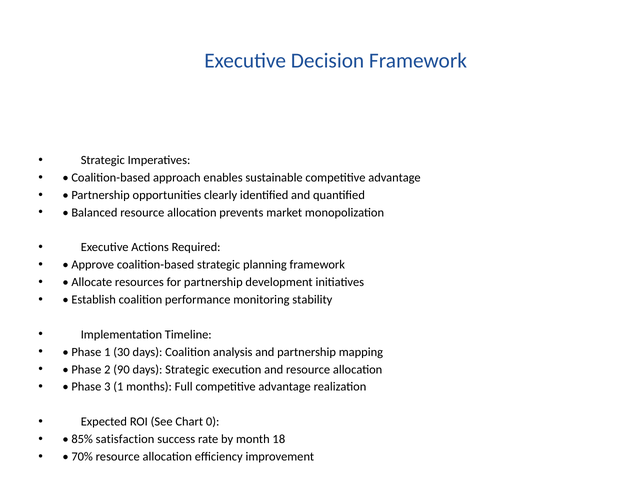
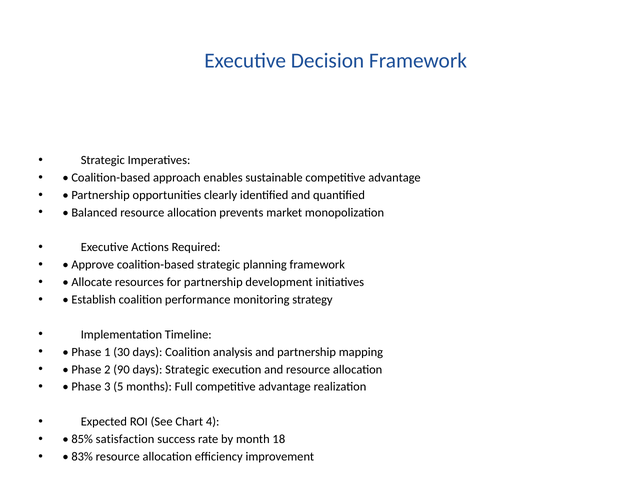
stability: stability -> strategy
3 1: 1 -> 5
0: 0 -> 4
70%: 70% -> 83%
